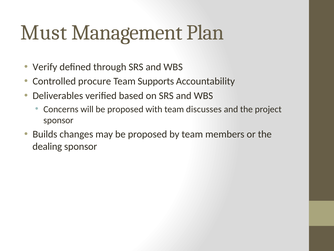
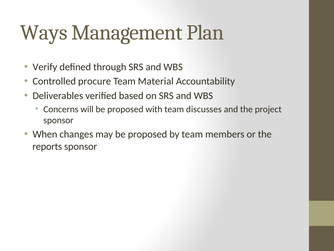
Must: Must -> Ways
Supports: Supports -> Material
Builds: Builds -> When
dealing: dealing -> reports
